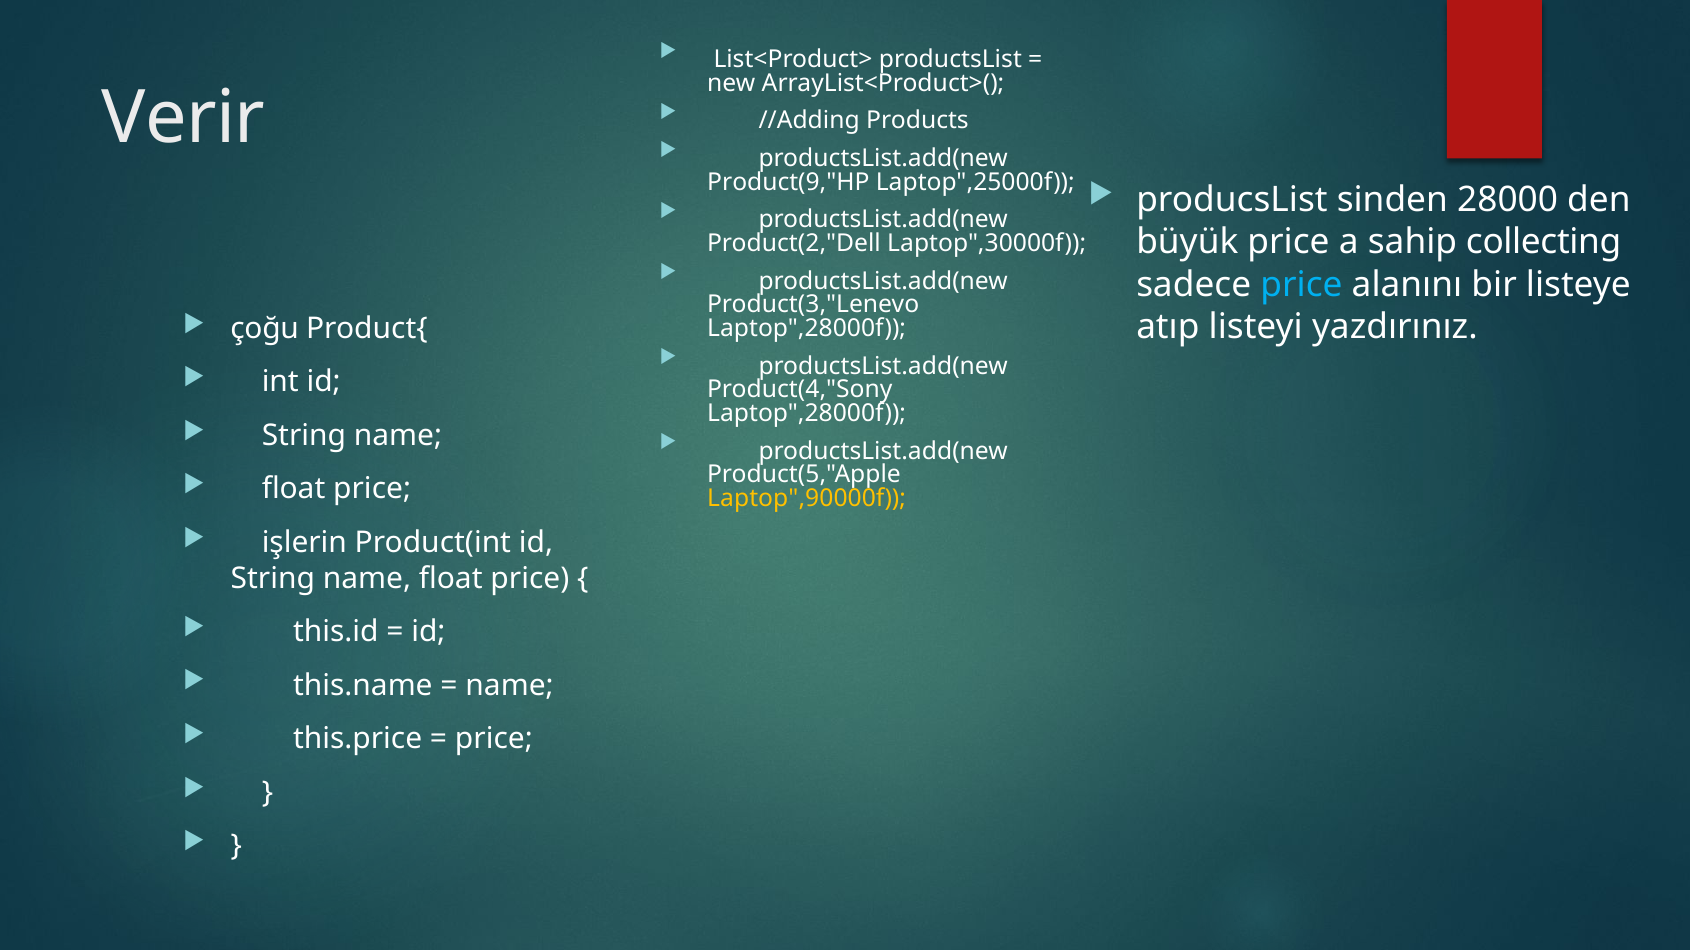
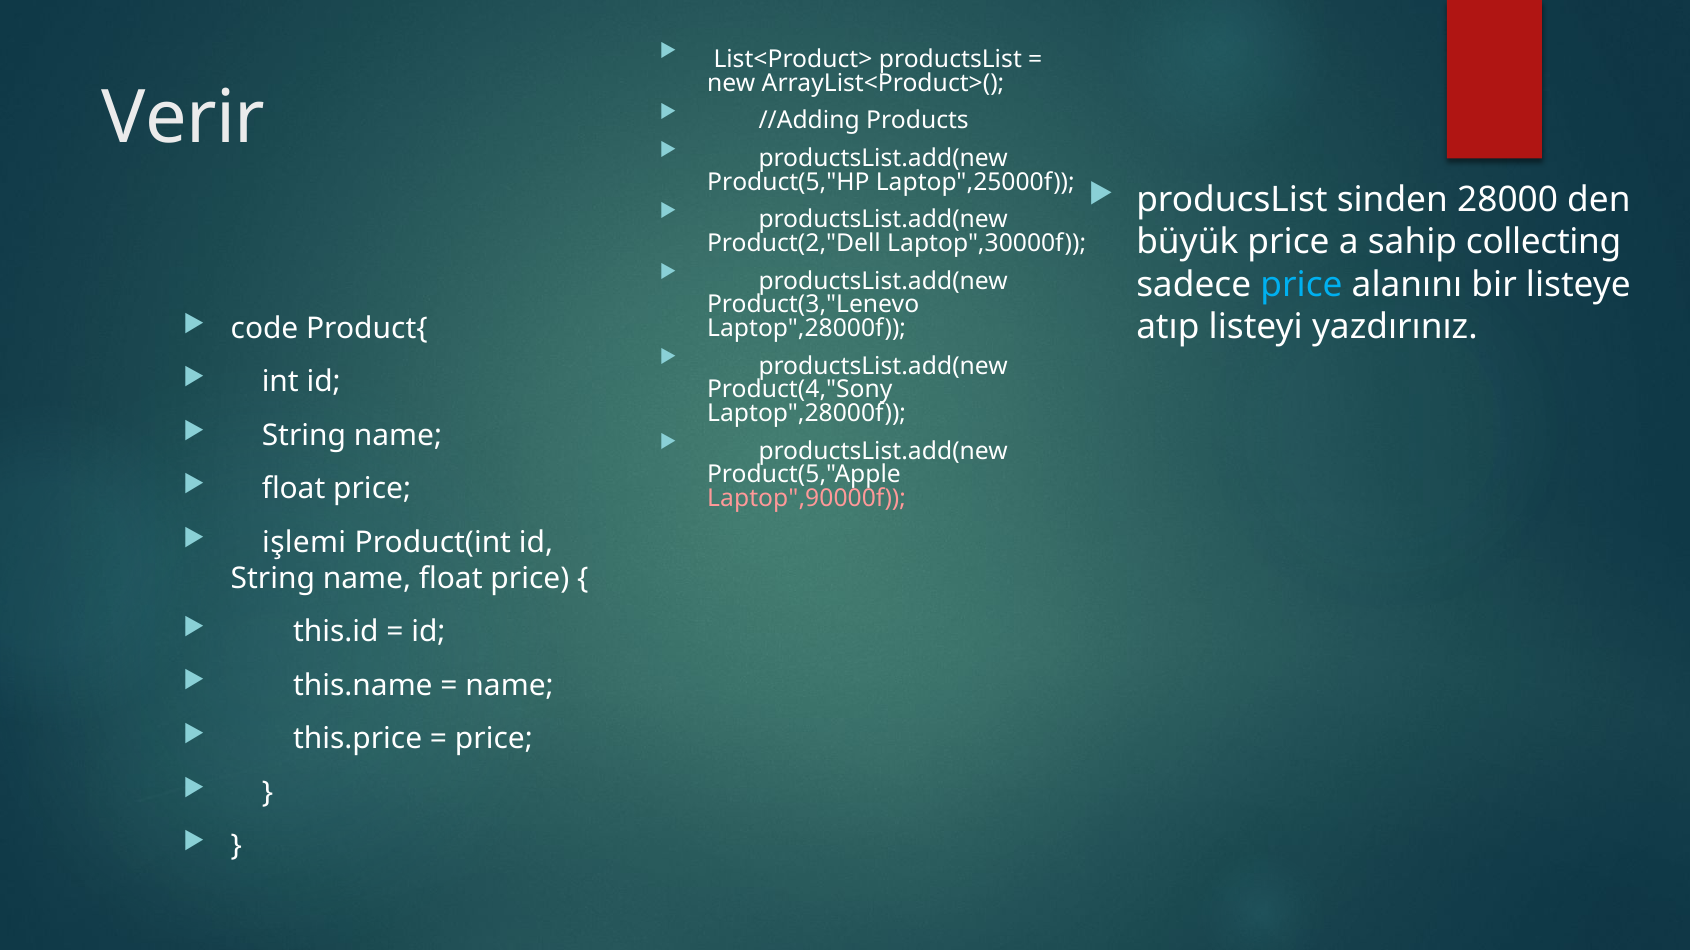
Product(9,"HP: Product(9,"HP -> Product(5,"HP
çoğu: çoğu -> code
Laptop",90000f colour: yellow -> pink
işlerin: işlerin -> işlemi
